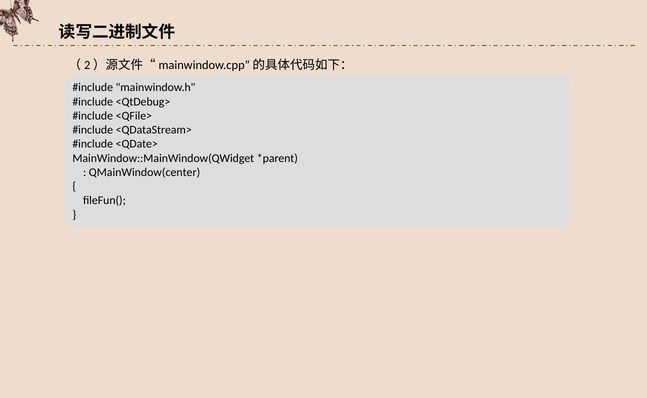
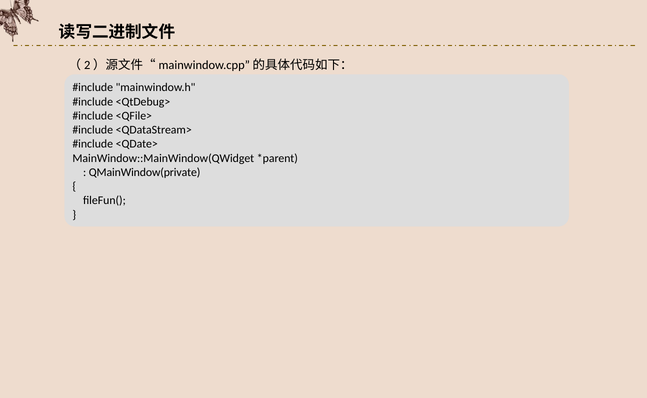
QMainWindow(center: QMainWindow(center -> QMainWindow(private
